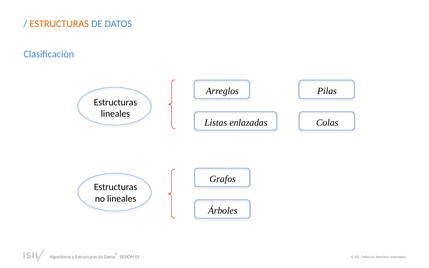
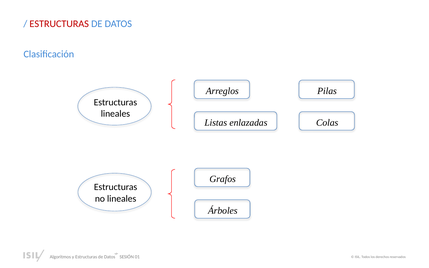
ESTRUCTURAS at (59, 24) colour: orange -> red
